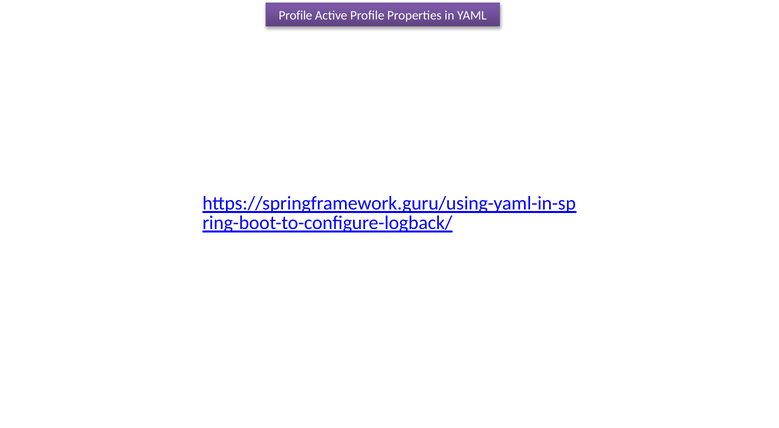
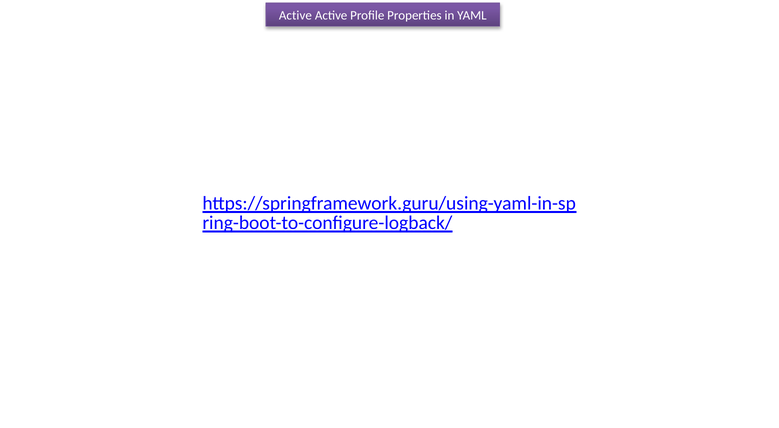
Profile at (296, 16): Profile -> Active
